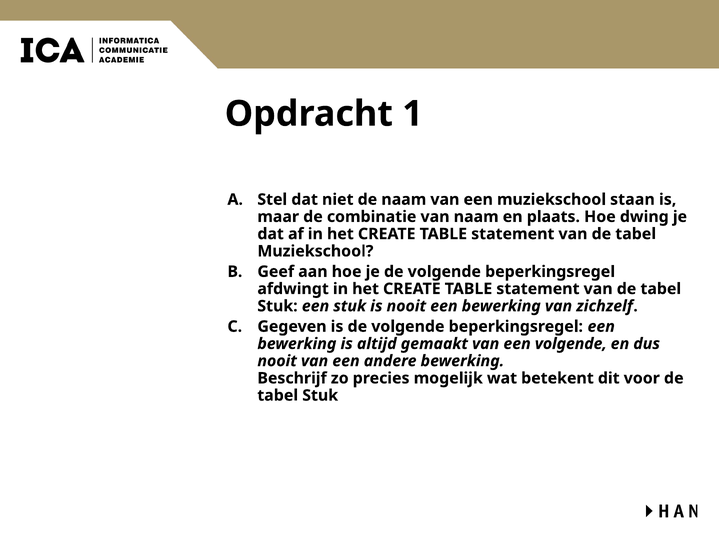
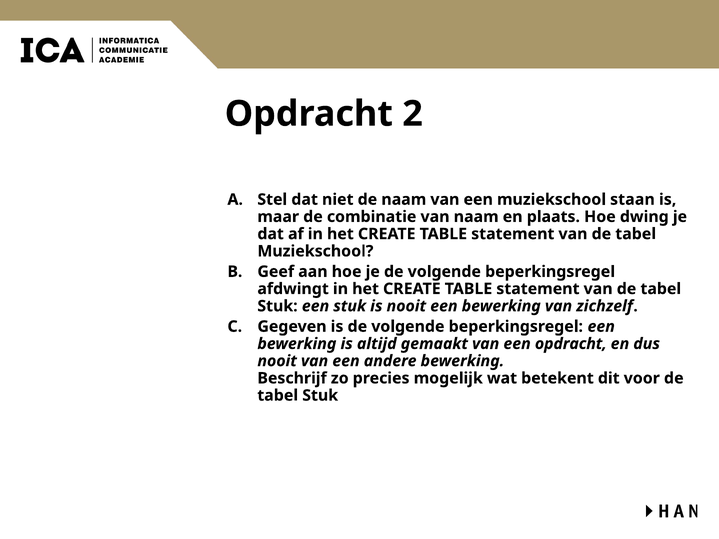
1: 1 -> 2
een volgende: volgende -> opdracht
